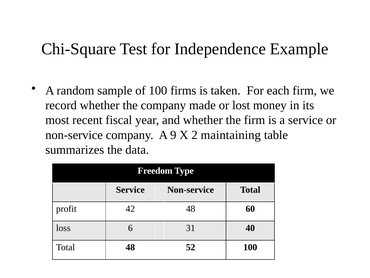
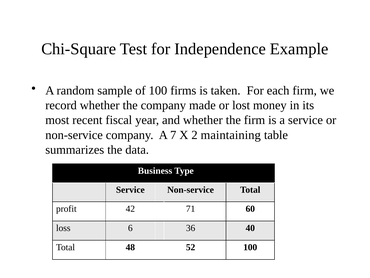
9: 9 -> 7
Freedom: Freedom -> Business
42 48: 48 -> 71
31: 31 -> 36
